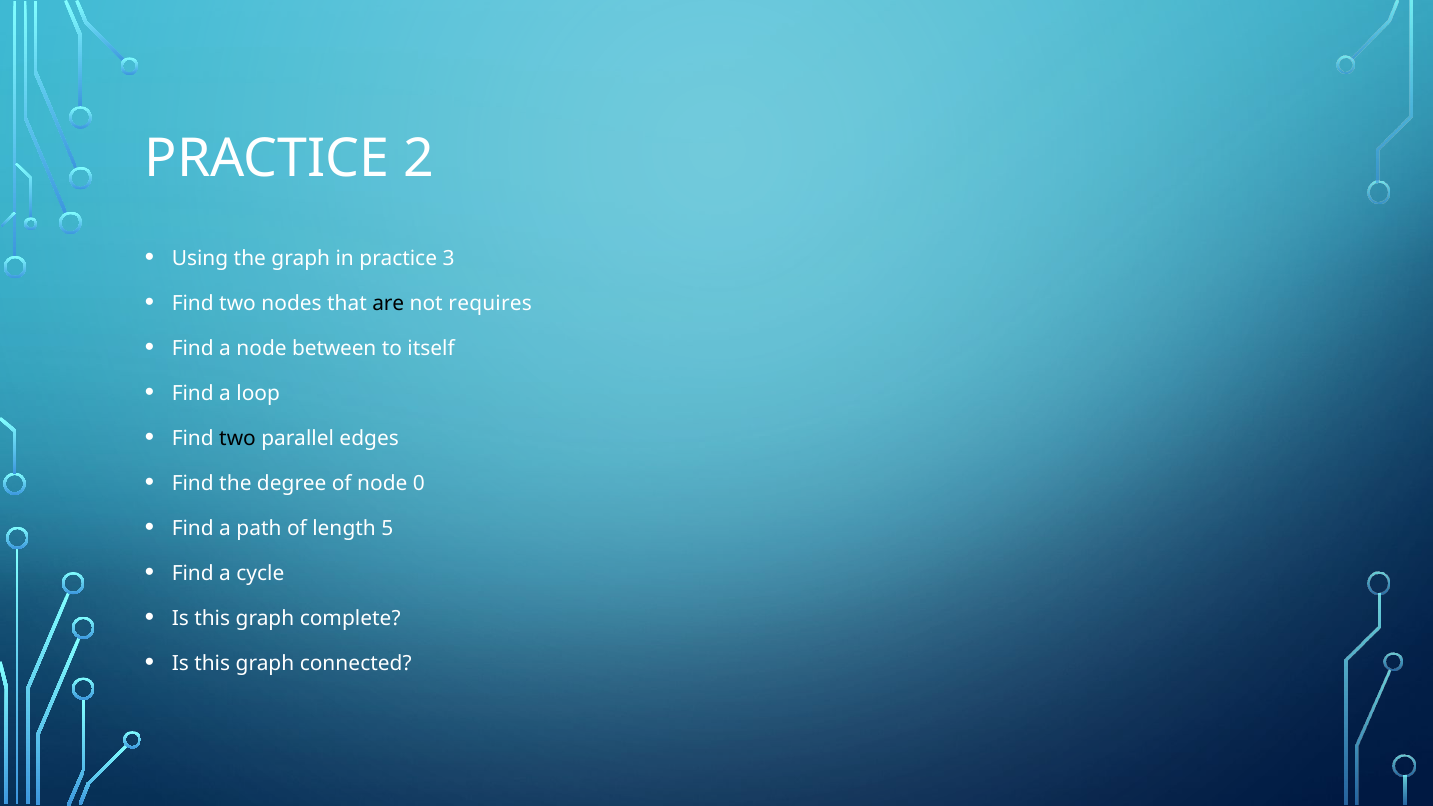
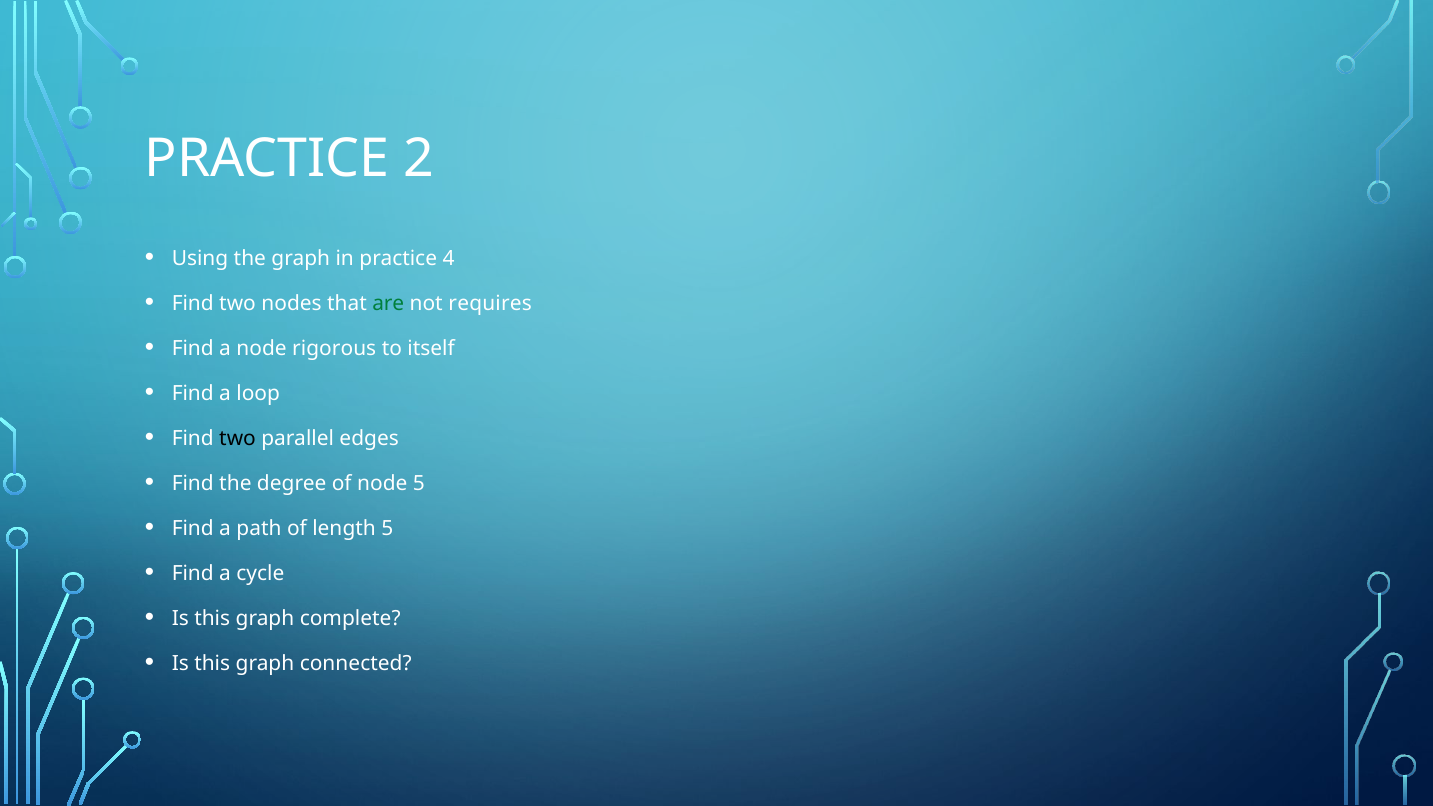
3: 3 -> 4
are colour: black -> green
between: between -> rigorous
node 0: 0 -> 5
